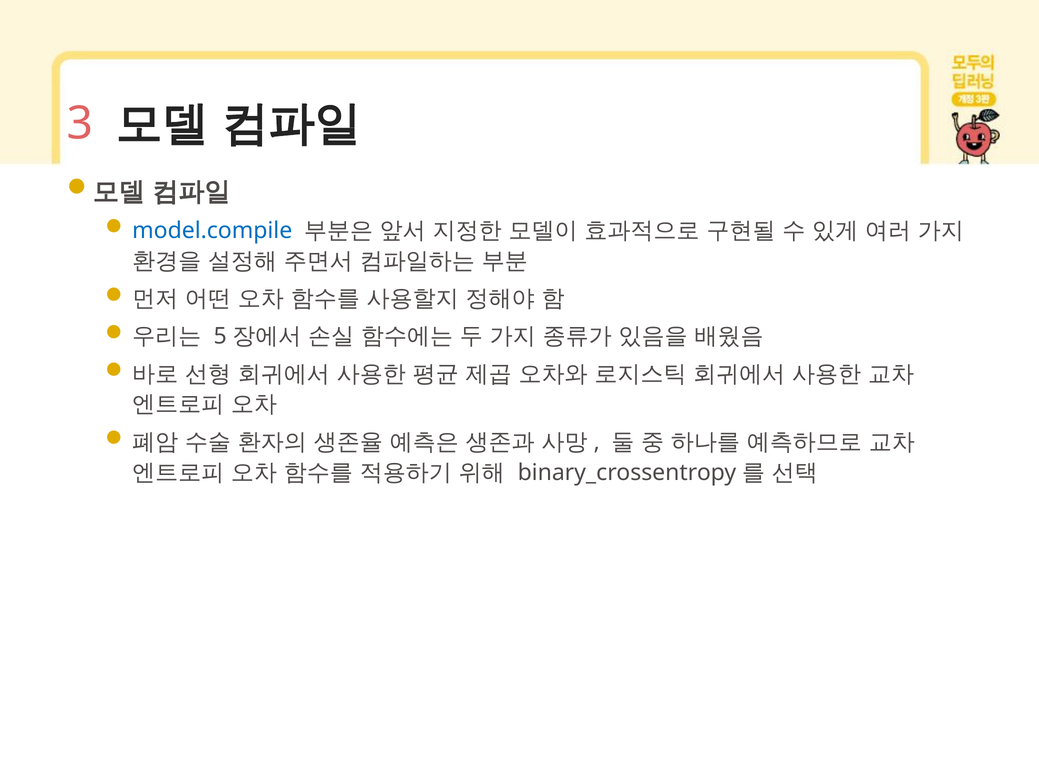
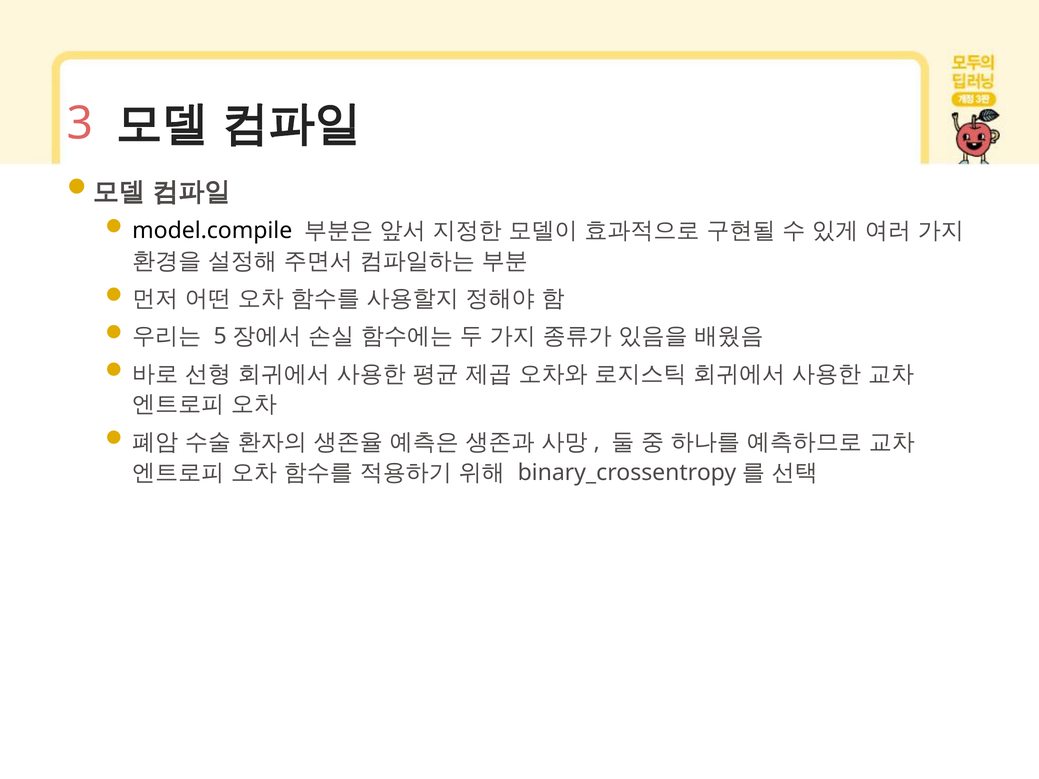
model.compile colour: blue -> black
